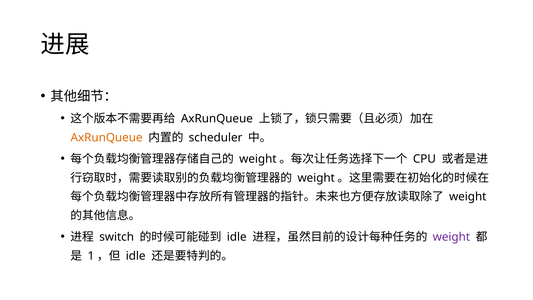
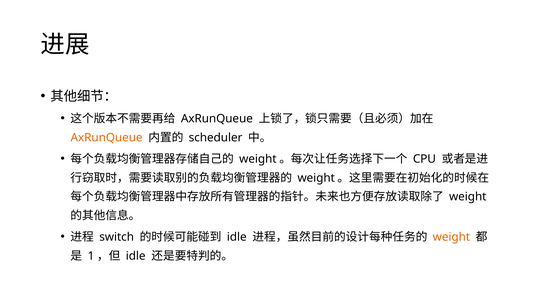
weight at (451, 237) colour: purple -> orange
